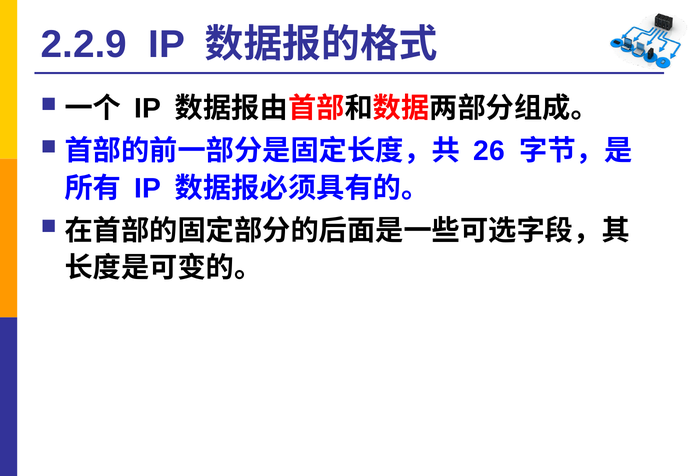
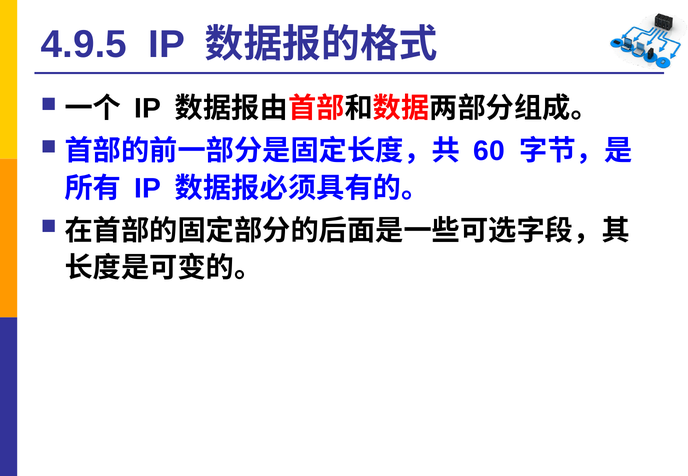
2.2.9: 2.2.9 -> 4.9.5
26: 26 -> 60
